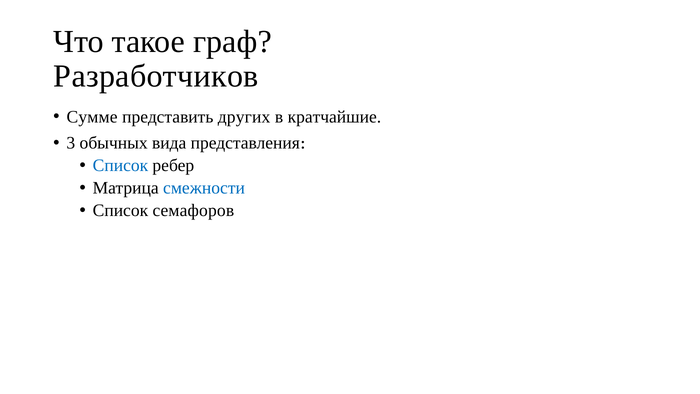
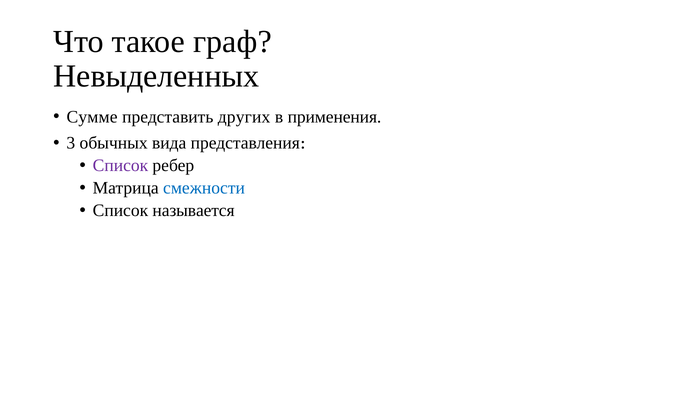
Разработчиков: Разработчиков -> Невыделенных
кратчайшие: кратчайшие -> применения
Список at (120, 166) colour: blue -> purple
семафоров: семафоров -> называется
